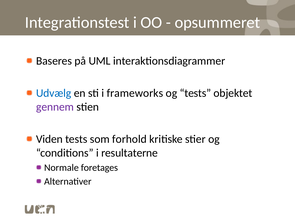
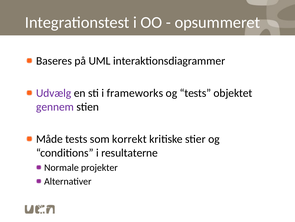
Udvælg colour: blue -> purple
Viden: Viden -> Måde
forhold: forhold -> korrekt
foretages: foretages -> projekter
